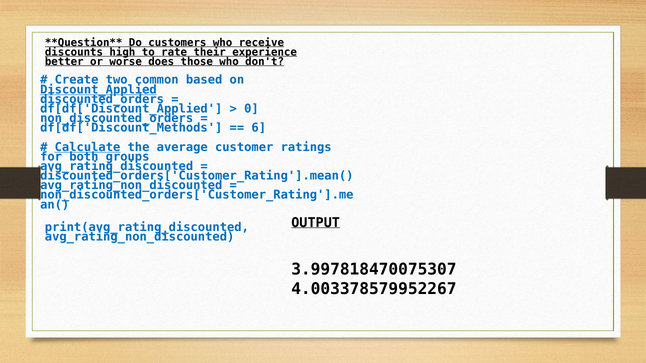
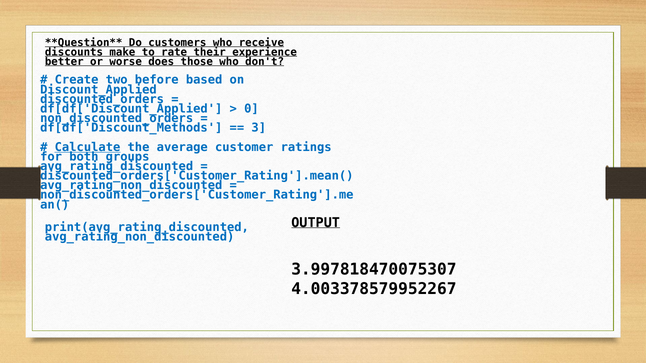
high: high -> make
common: common -> before
Discount_Applied underline: present -> none
6: 6 -> 3
